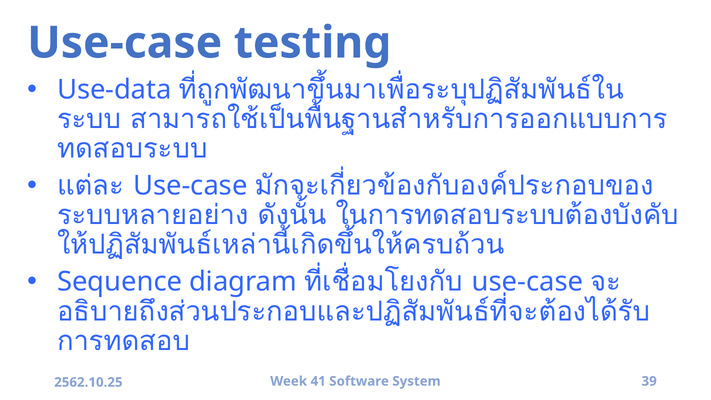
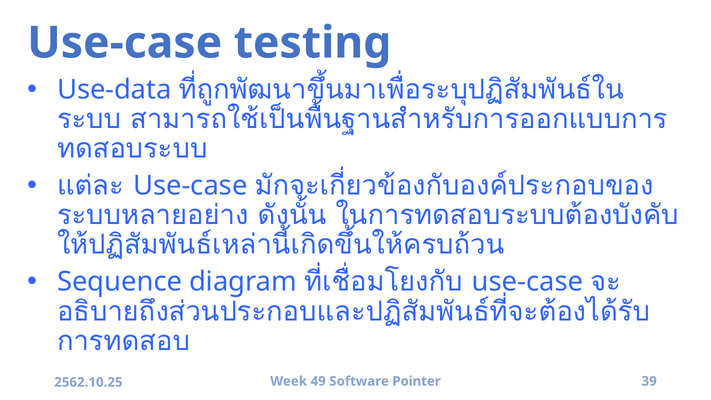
41: 41 -> 49
System: System -> Pointer
